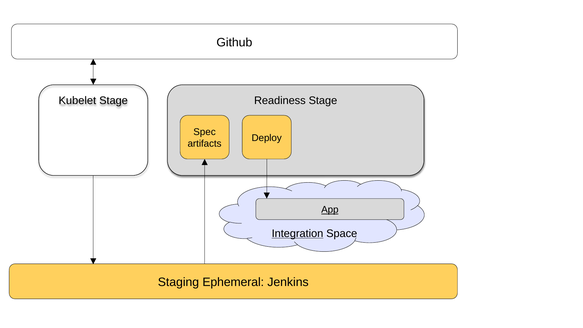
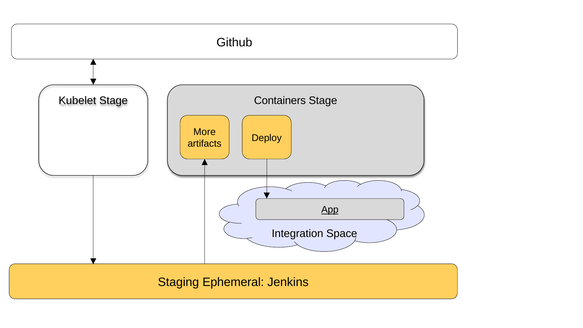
Readiness: Readiness -> Containers
Spec: Spec -> More
Integration underline: present -> none
